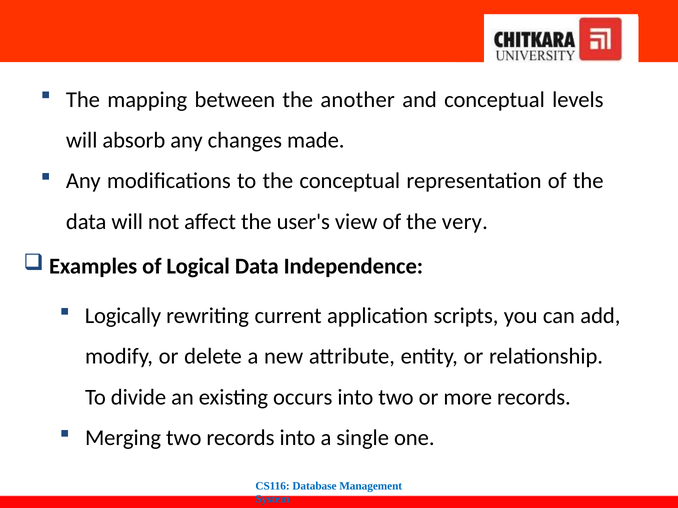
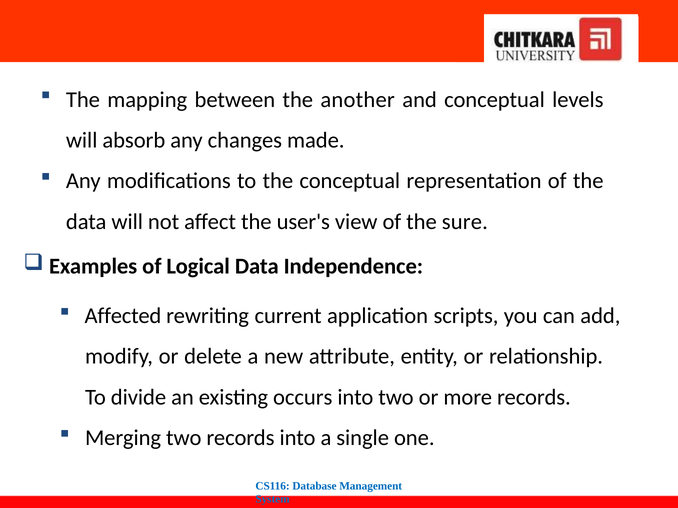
very: very -> sure
Logically: Logically -> Affected
